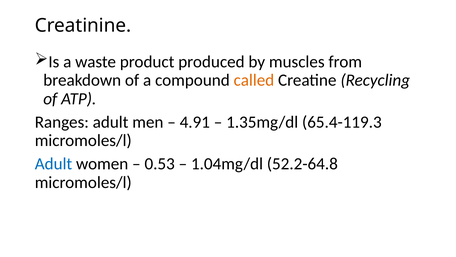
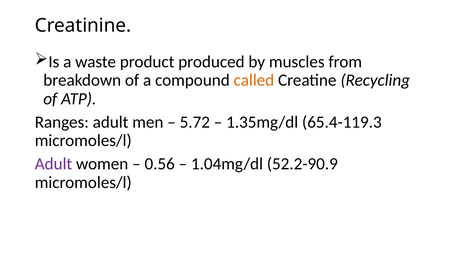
4.91: 4.91 -> 5.72
Adult at (53, 164) colour: blue -> purple
0.53: 0.53 -> 0.56
52.2-64.8: 52.2-64.8 -> 52.2-90.9
